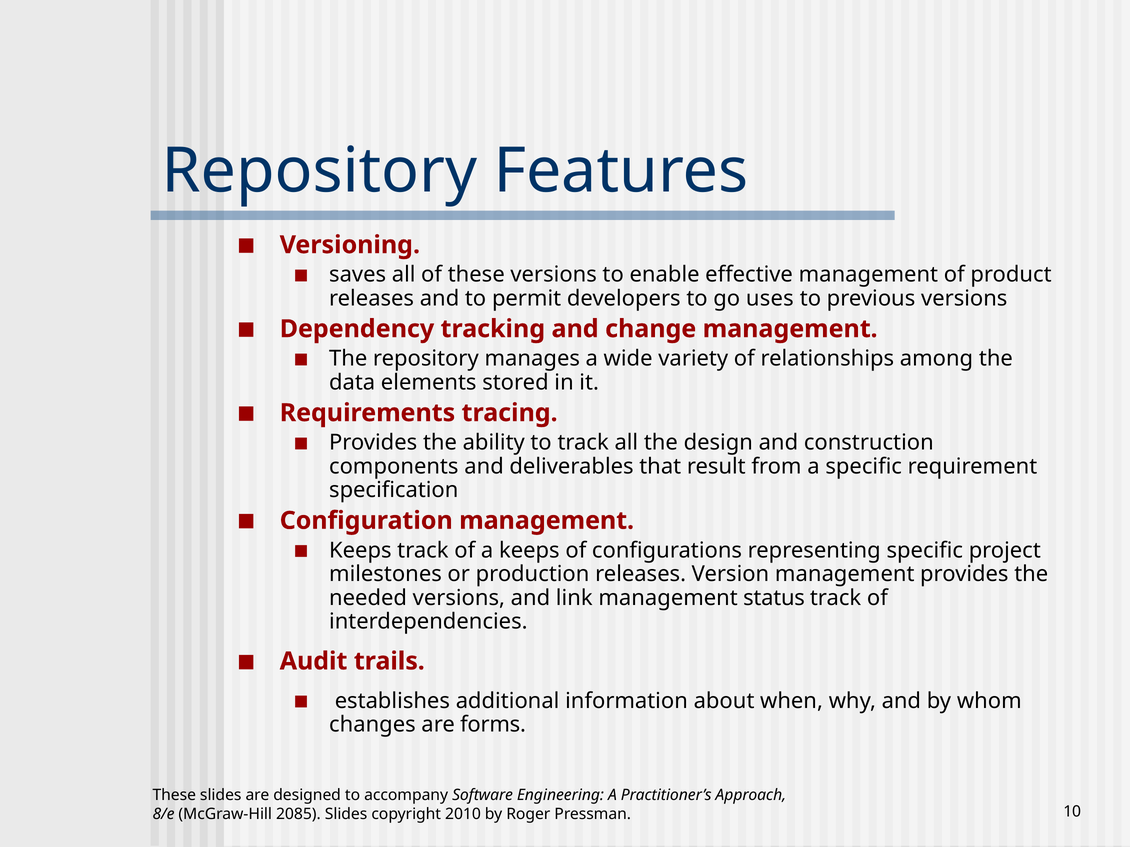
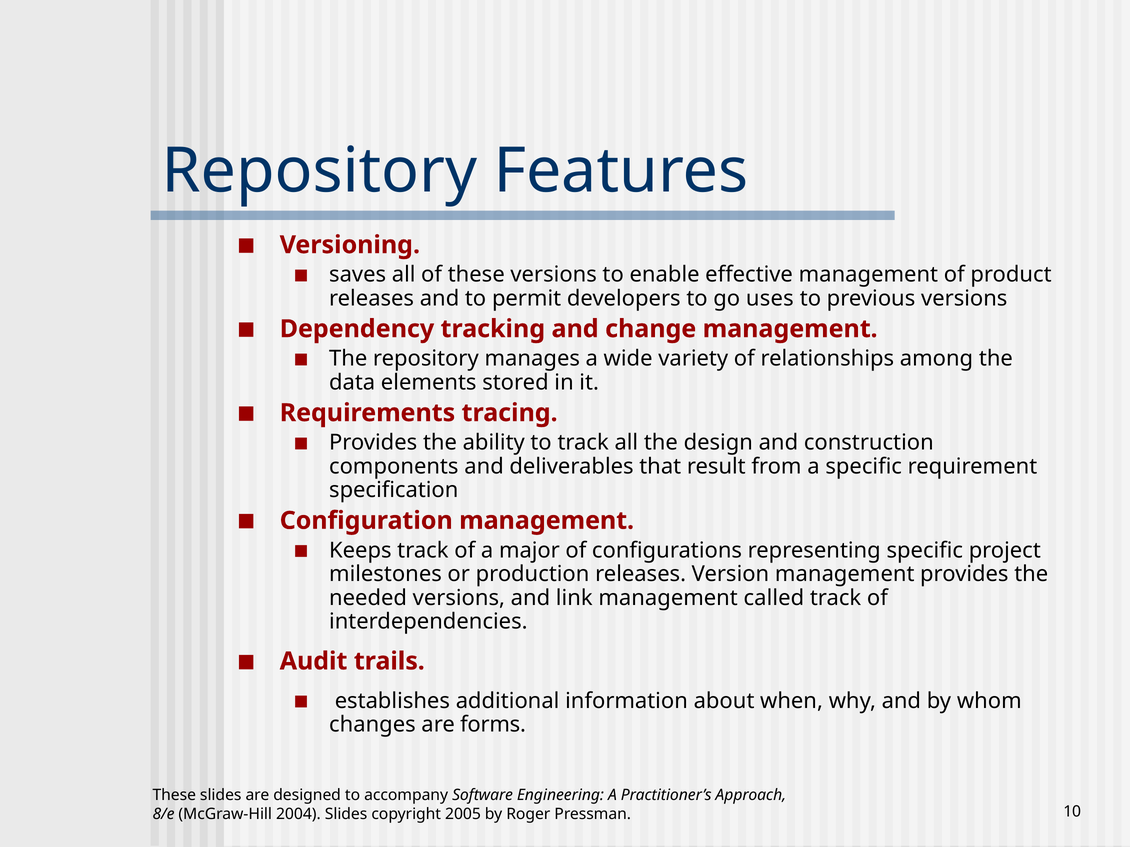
a keeps: keeps -> major
status: status -> called
2085: 2085 -> 2004
2010: 2010 -> 2005
